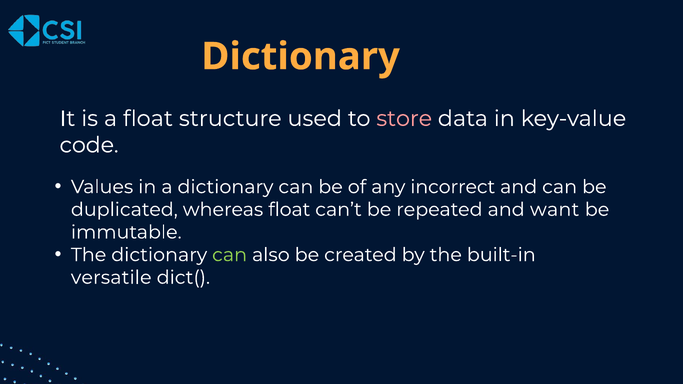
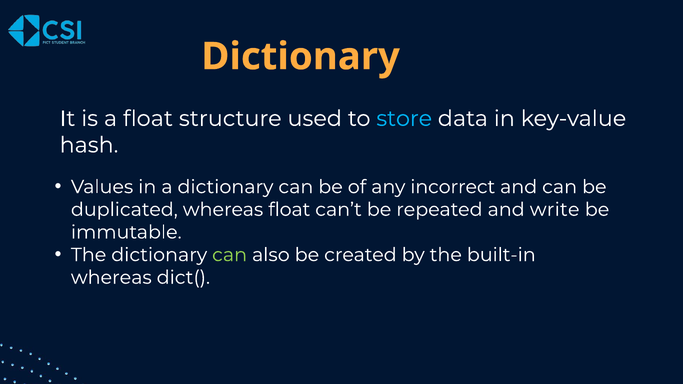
store colour: pink -> light blue
code: code -> hash
want: want -> write
versatile at (111, 278): versatile -> whereas
